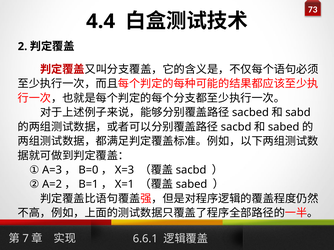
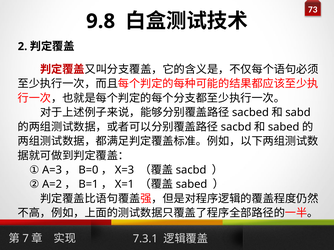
4.4: 4.4 -> 9.8
6.6.1: 6.6.1 -> 7.3.1
